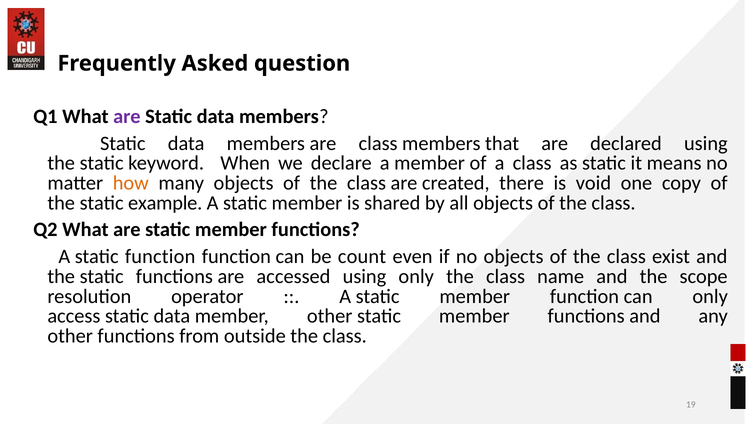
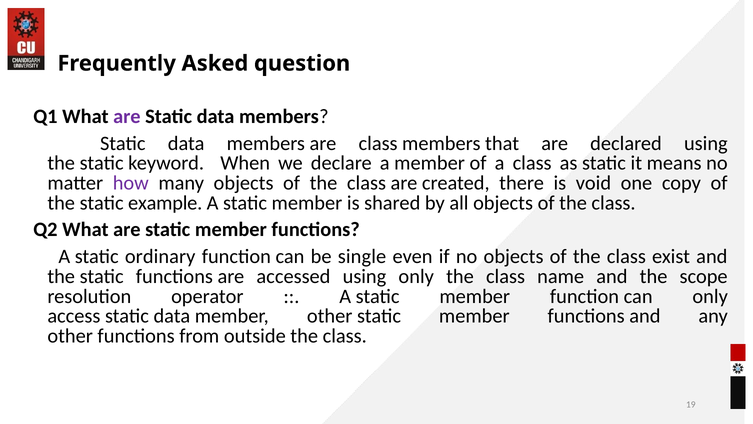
how colour: orange -> purple
static function: function -> ordinary
count: count -> single
